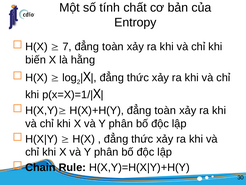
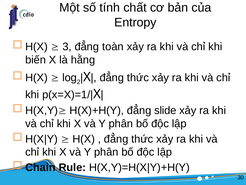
7: 7 -> 3
H(X)+H(Y đẳng toàn: toàn -> slide
